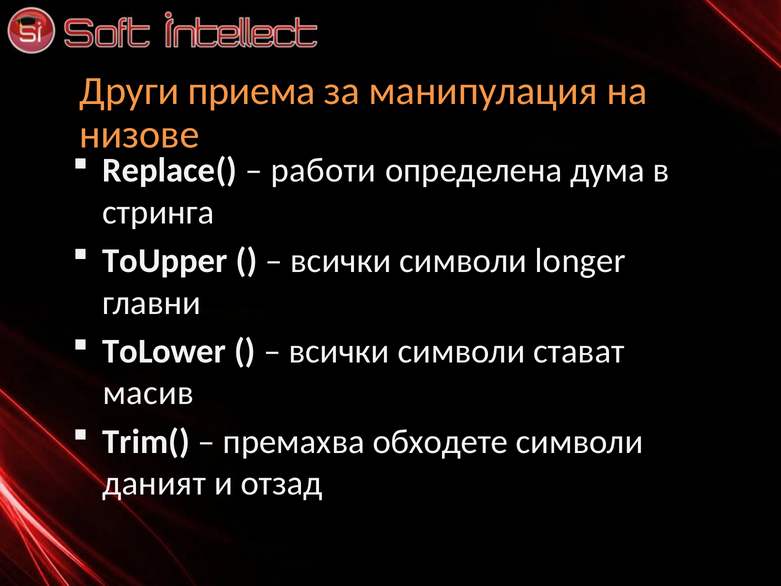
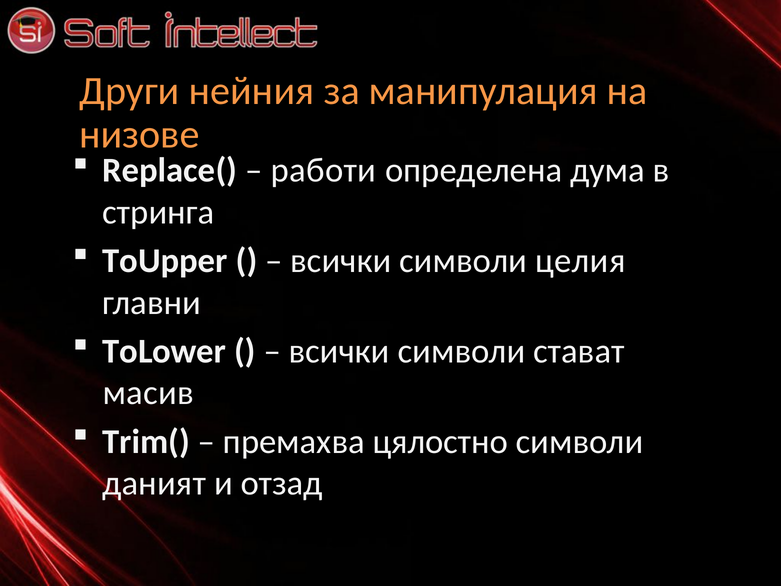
приема: приема -> нейния
longer: longer -> целия
обходете: обходете -> цялостно
